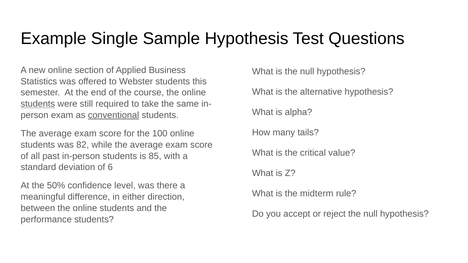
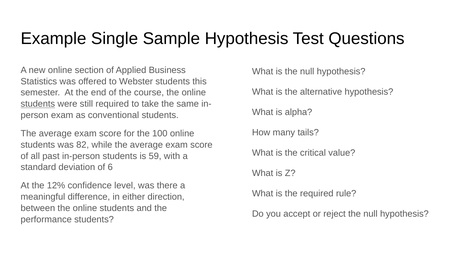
conventional underline: present -> none
85: 85 -> 59
50%: 50% -> 12%
the midterm: midterm -> required
